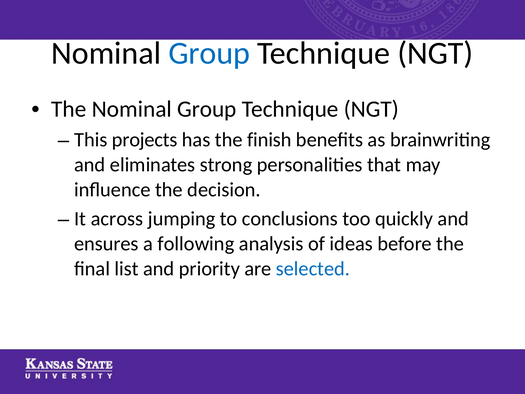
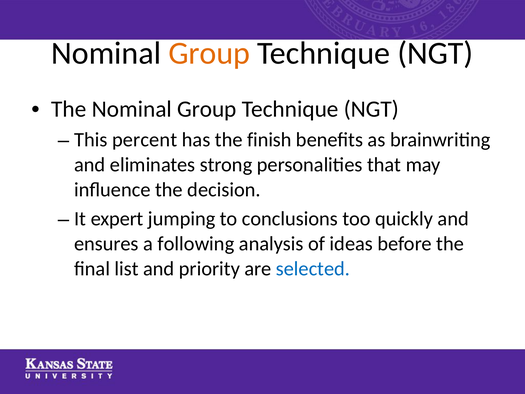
Group at (209, 53) colour: blue -> orange
projects: projects -> percent
across: across -> expert
